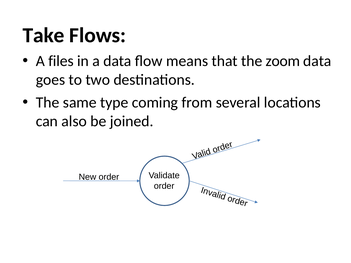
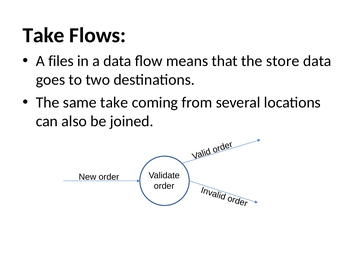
zoom: zoom -> store
same type: type -> take
